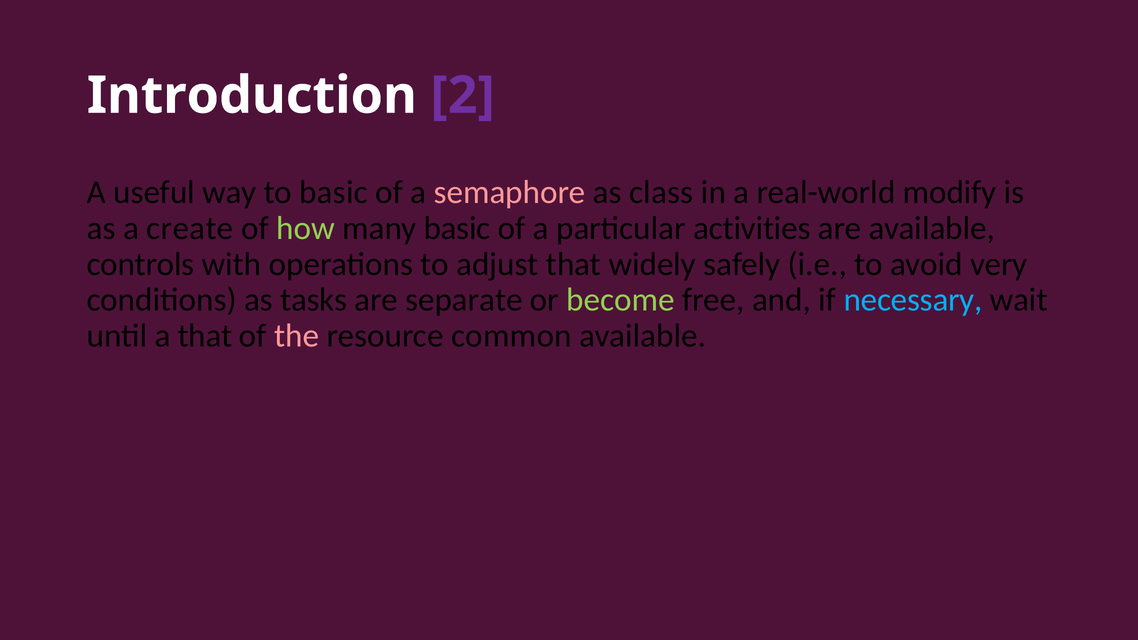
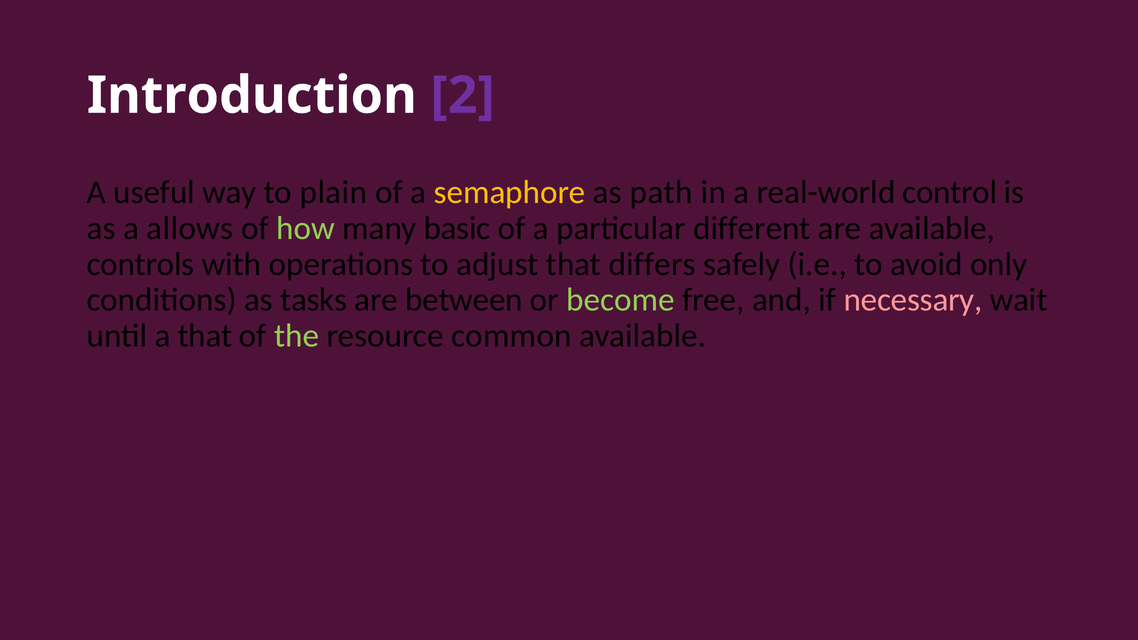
to basic: basic -> plain
semaphore colour: pink -> yellow
class: class -> path
modify: modify -> control
create: create -> allows
activities: activities -> different
widely: widely -> differs
very: very -> only
separate: separate -> between
necessary colour: light blue -> pink
the colour: pink -> light green
